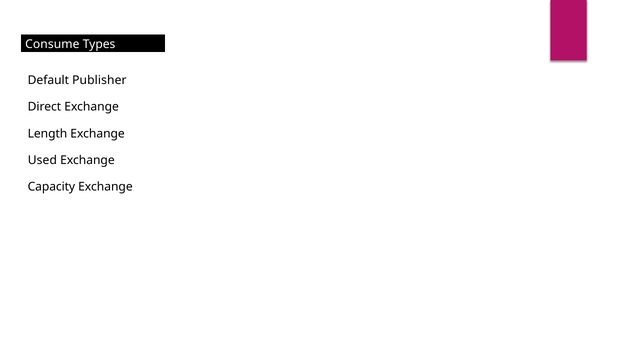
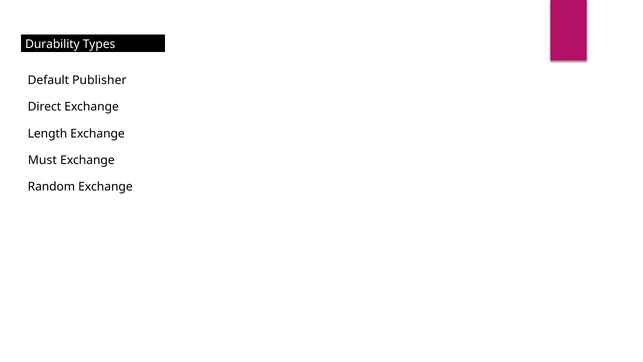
Consume: Consume -> Durability
Used: Used -> Must
Capacity: Capacity -> Random
